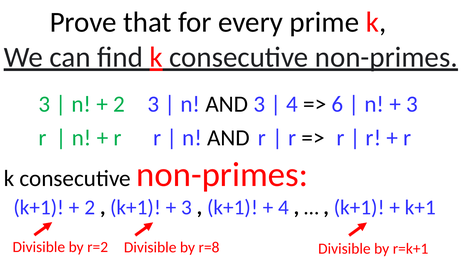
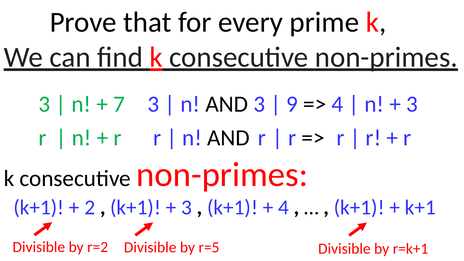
2 at (119, 104): 2 -> 7
4 at (292, 104): 4 -> 9
6 at (337, 104): 6 -> 4
r=8: r=8 -> r=5
